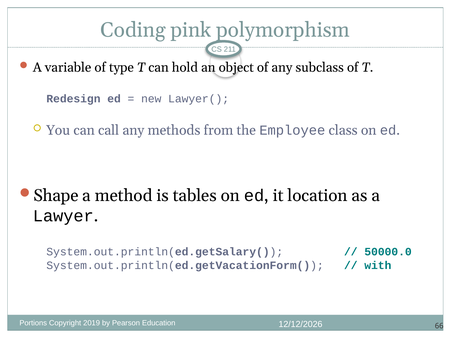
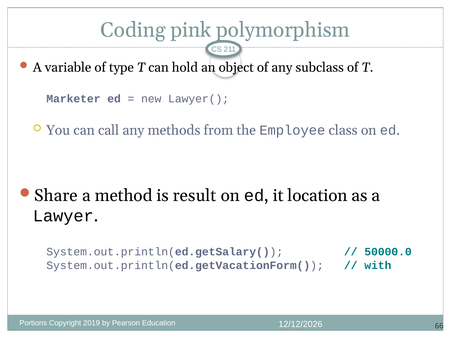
Redesign: Redesign -> Marketer
Shape: Shape -> Share
tables: tables -> result
